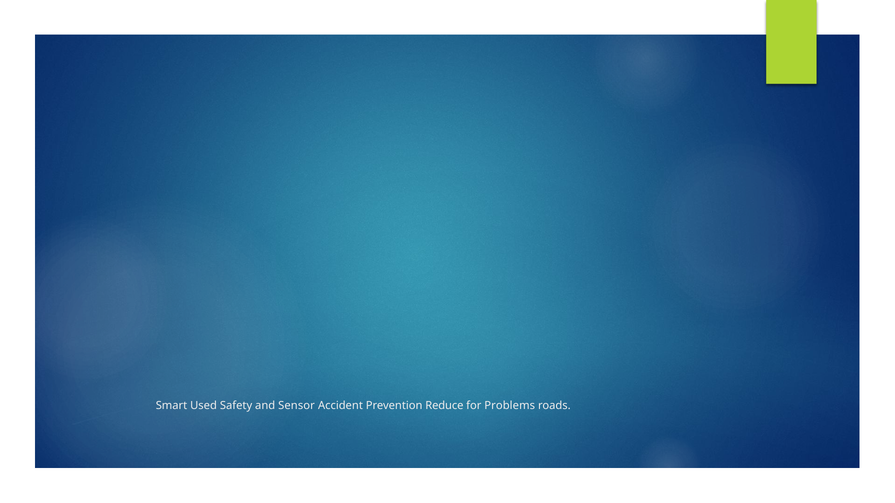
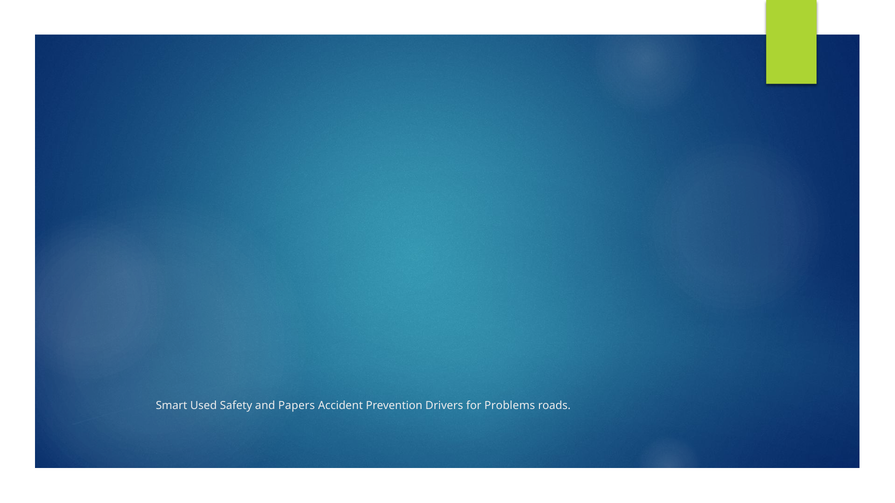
Sensor: Sensor -> Papers
Reduce: Reduce -> Drivers
